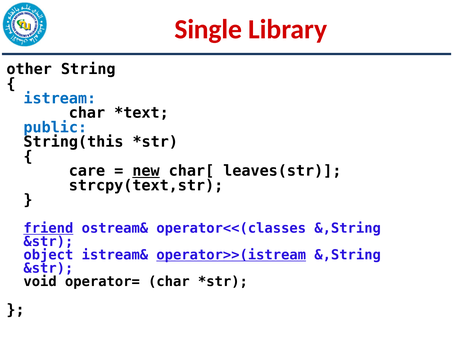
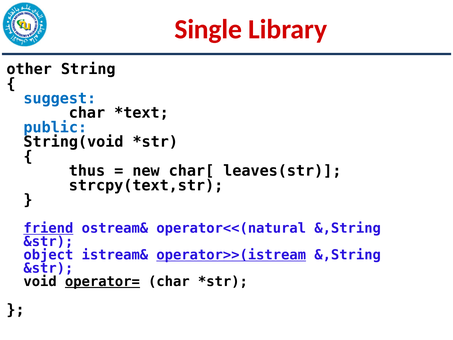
istream: istream -> suggest
String(this: String(this -> String(void
care: care -> thus
new underline: present -> none
operator<<(classes: operator<<(classes -> operator<<(natural
operator= underline: none -> present
